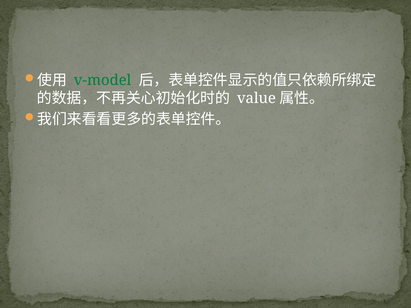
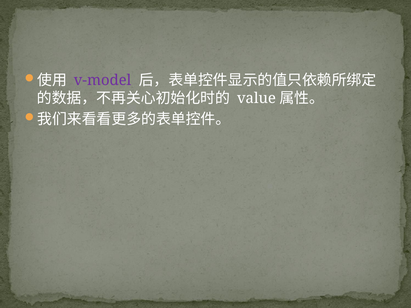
v-model colour: green -> purple
